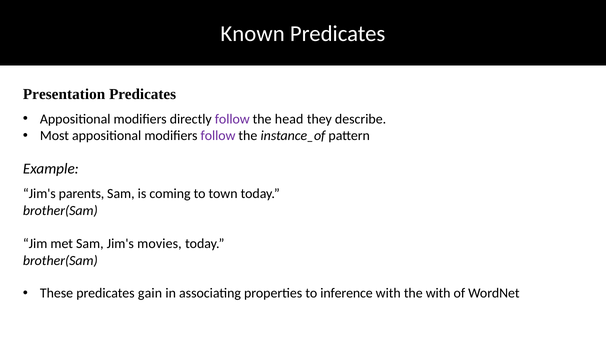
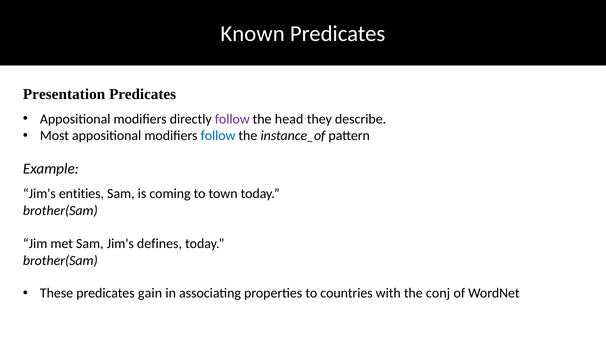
follow at (218, 136) colour: purple -> blue
parents: parents -> entities
movies: movies -> defines
inference: inference -> countries
the with: with -> conj
